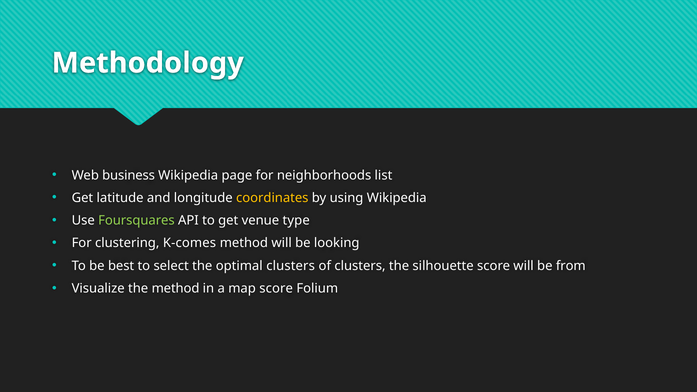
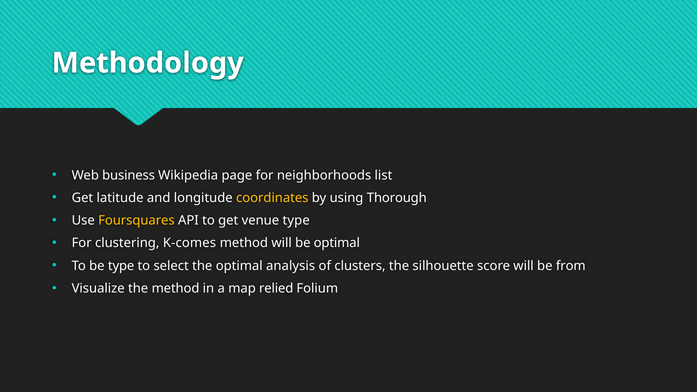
using Wikipedia: Wikipedia -> Thorough
Foursquares colour: light green -> yellow
be looking: looking -> optimal
be best: best -> type
optimal clusters: clusters -> analysis
map score: score -> relied
